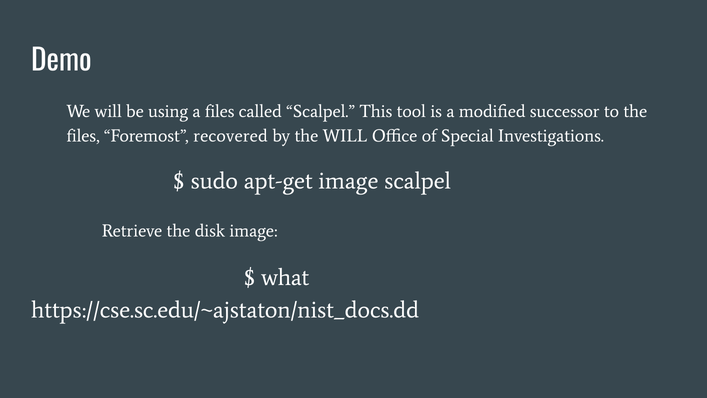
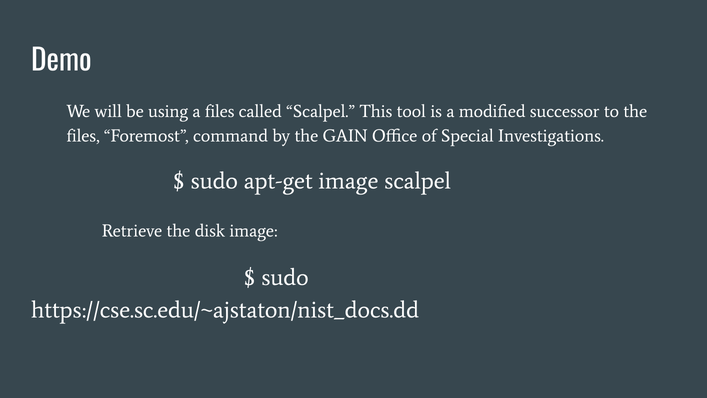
recovered: recovered -> command
the WILL: WILL -> GAIN
what at (285, 277): what -> sudo
